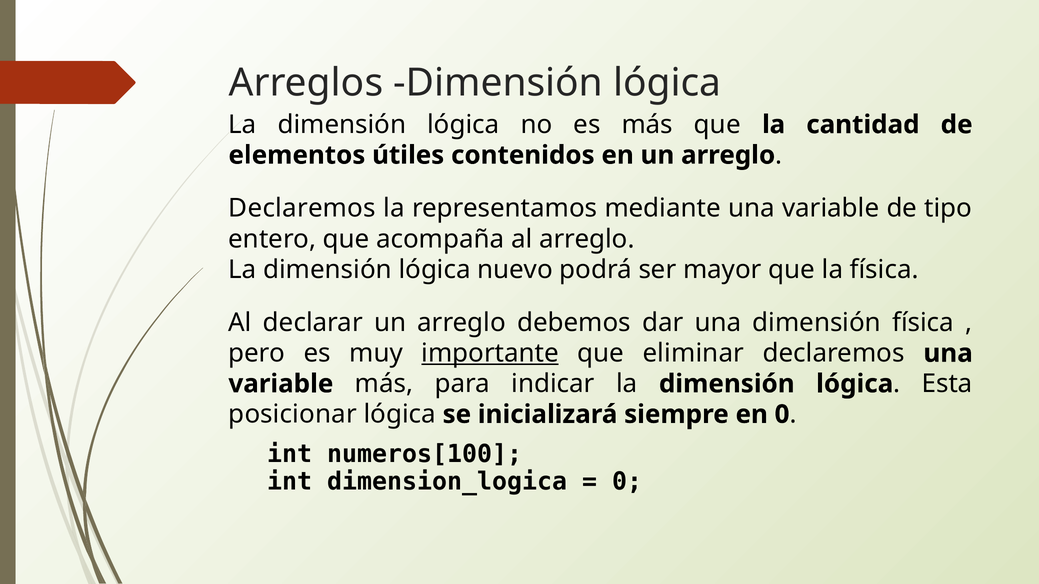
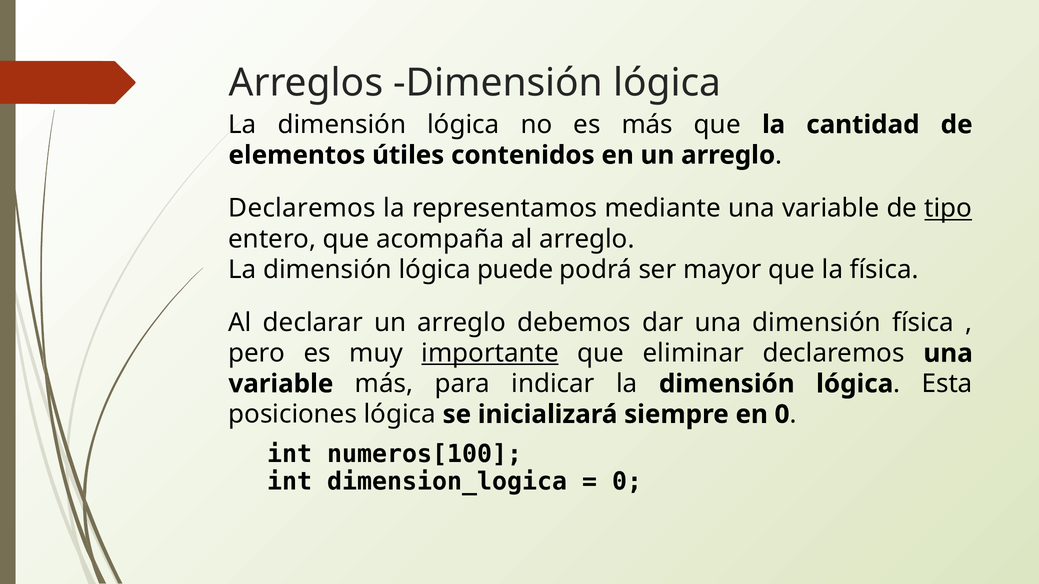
tipo underline: none -> present
nuevo: nuevo -> puede
posicionar: posicionar -> posiciones
